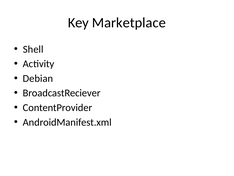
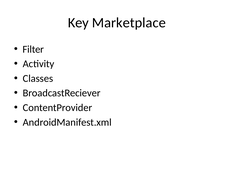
Shell: Shell -> Filter
Debian: Debian -> Classes
